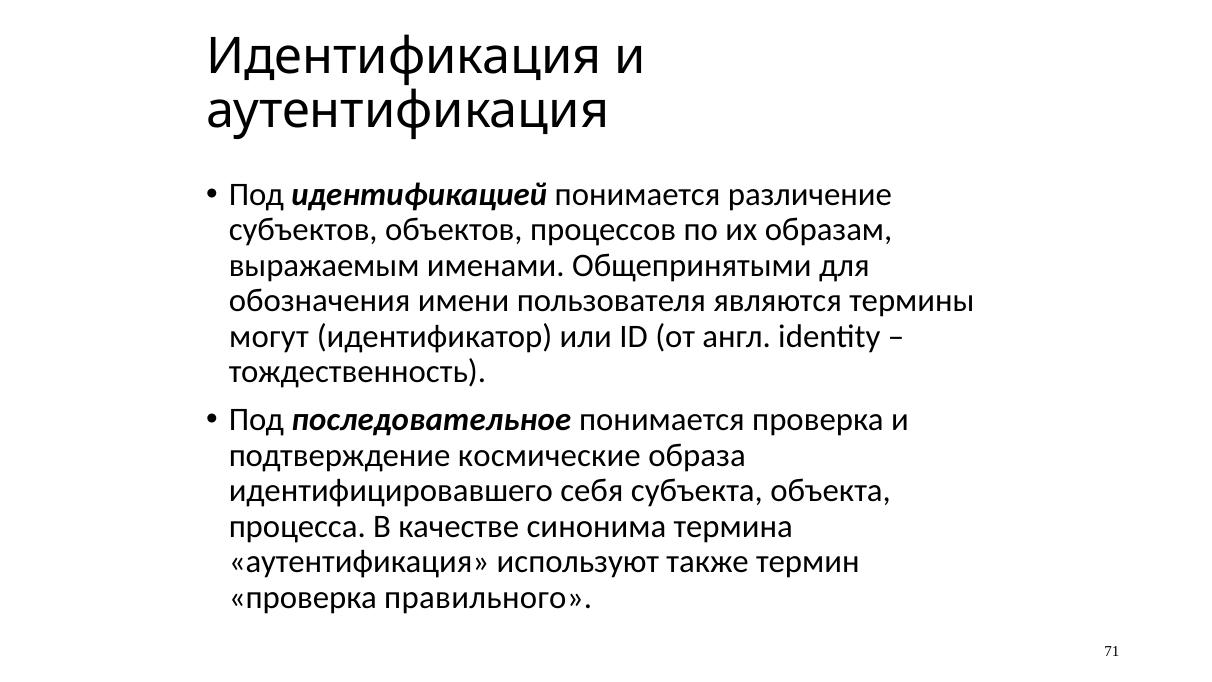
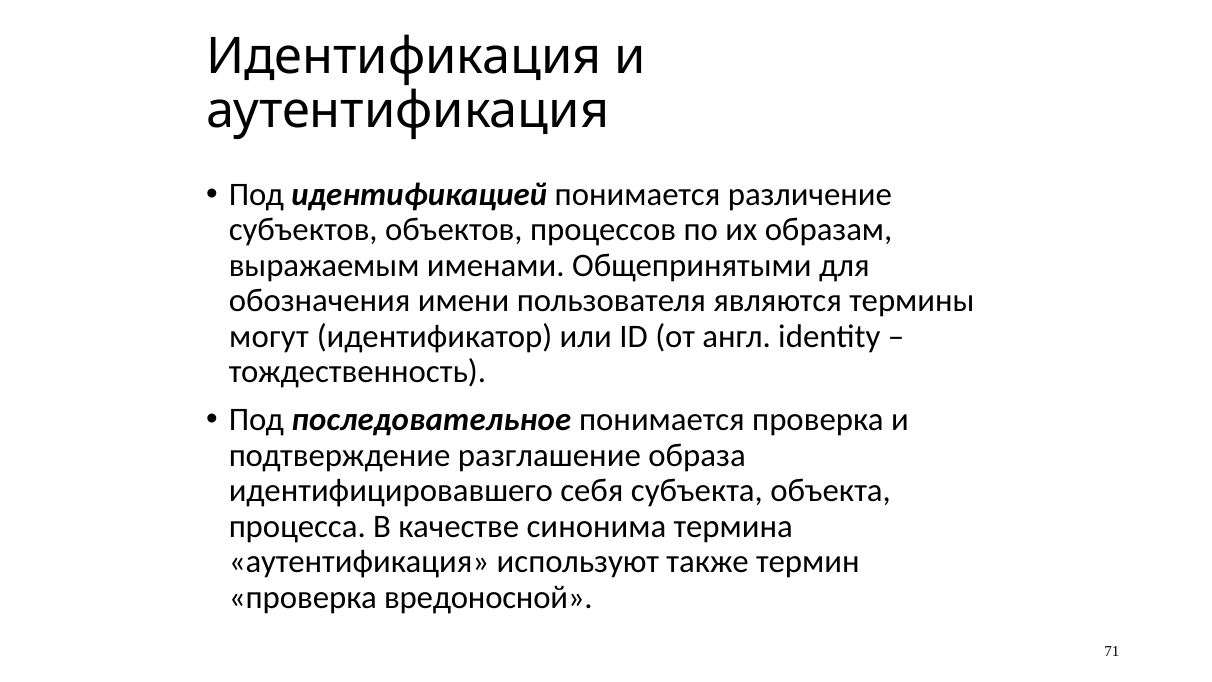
космические: космические -> разглашение
правильного: правильного -> вредоносной
